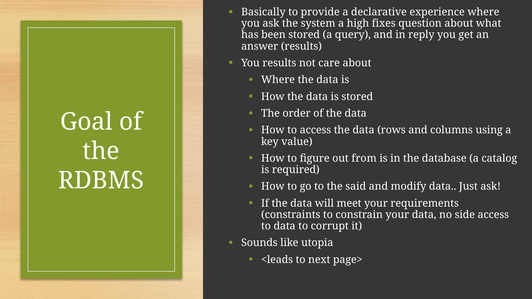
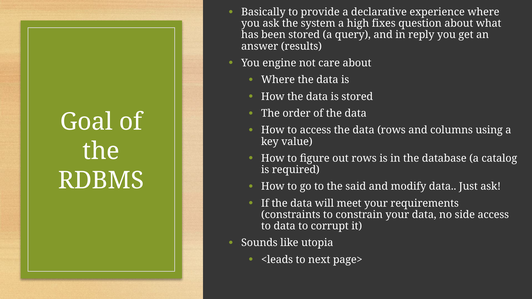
You results: results -> engine
out from: from -> rows
